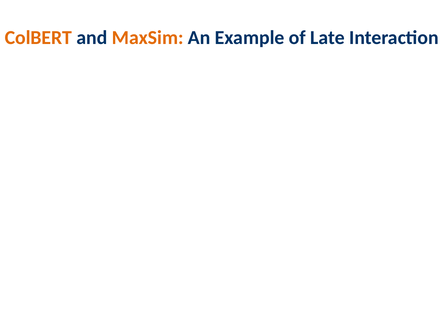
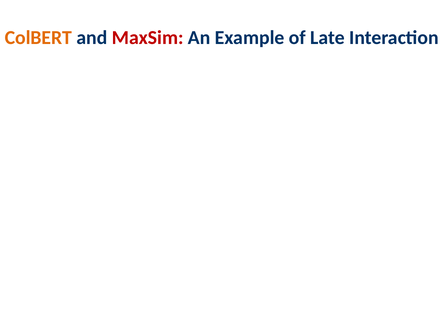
MaxSim colour: orange -> red
